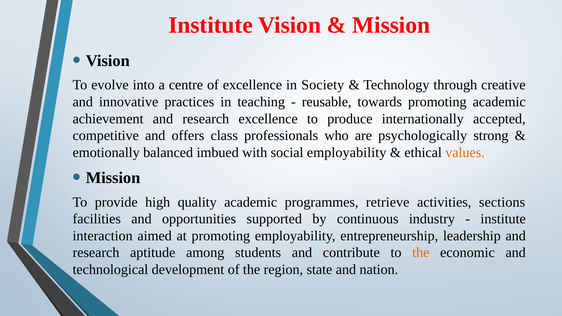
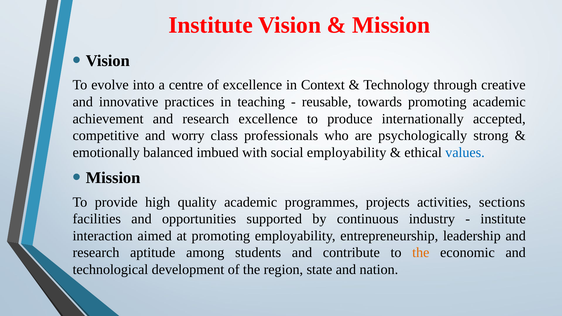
Society: Society -> Context
offers: offers -> worry
values colour: orange -> blue
retrieve: retrieve -> projects
